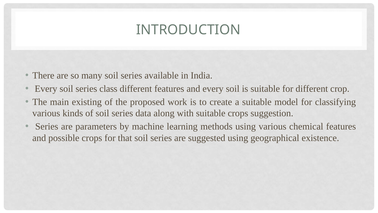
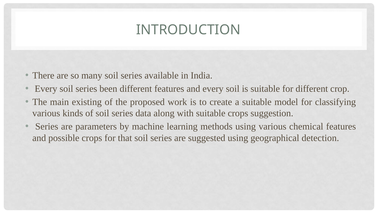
class: class -> been
existence: existence -> detection
